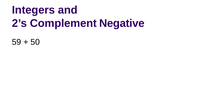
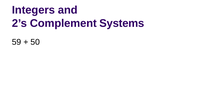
Negative: Negative -> Systems
